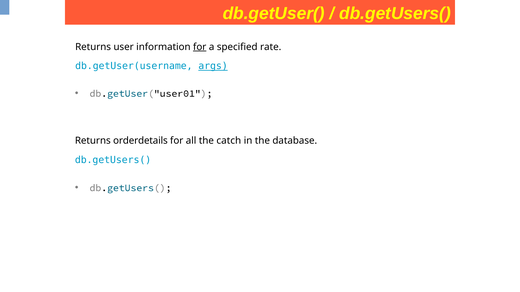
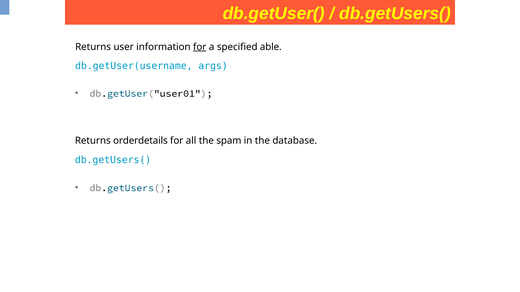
rate: rate -> able
args underline: present -> none
catch: catch -> spam
